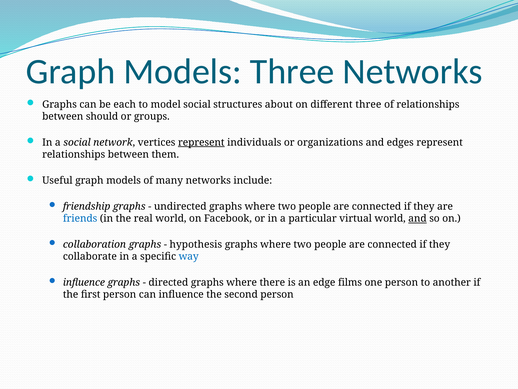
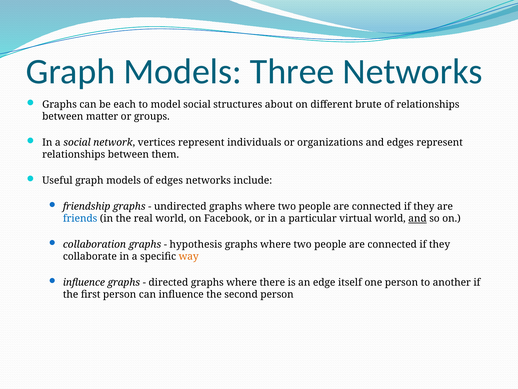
different three: three -> brute
should: should -> matter
represent at (201, 142) underline: present -> none
of many: many -> edges
way colour: blue -> orange
films: films -> itself
